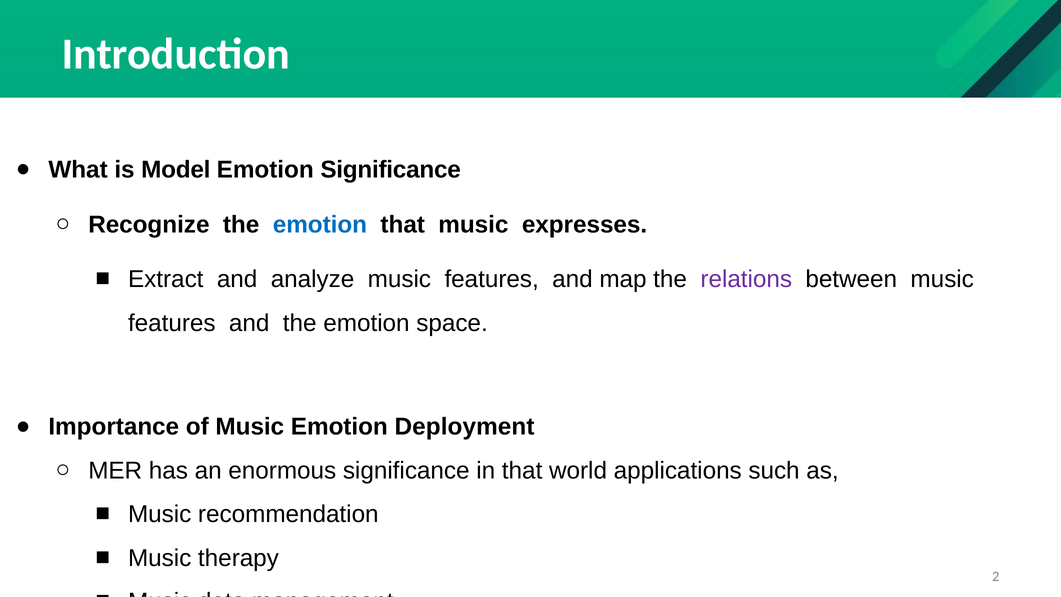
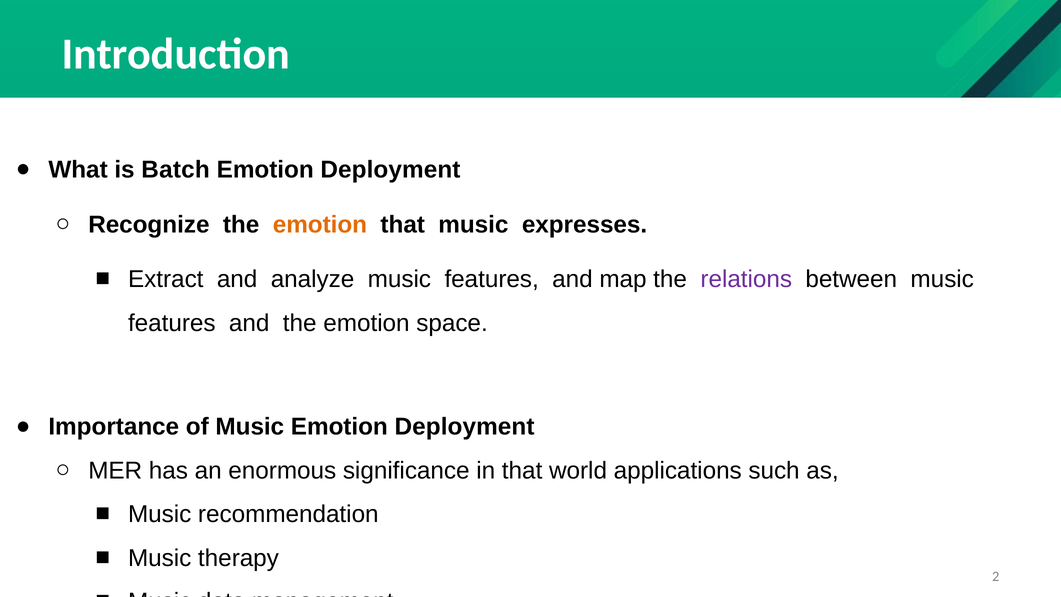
Model: Model -> Batch
Significance at (391, 170): Significance -> Deployment
emotion at (320, 225) colour: blue -> orange
